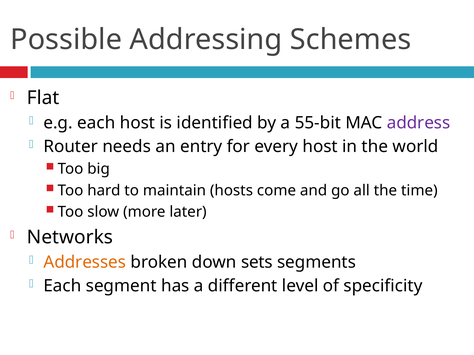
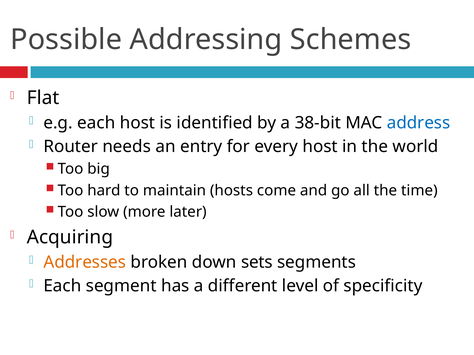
55-bit: 55-bit -> 38-bit
address colour: purple -> blue
Networks: Networks -> Acquiring
